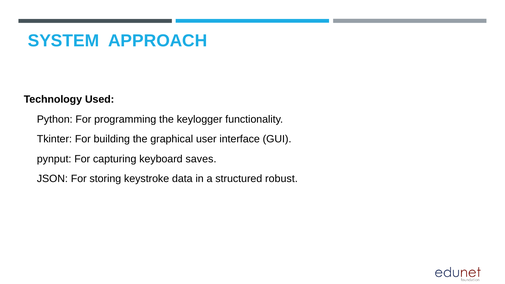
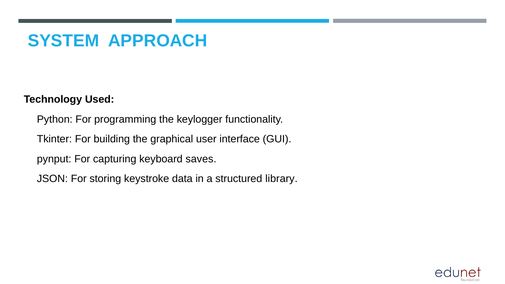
robust: robust -> library
